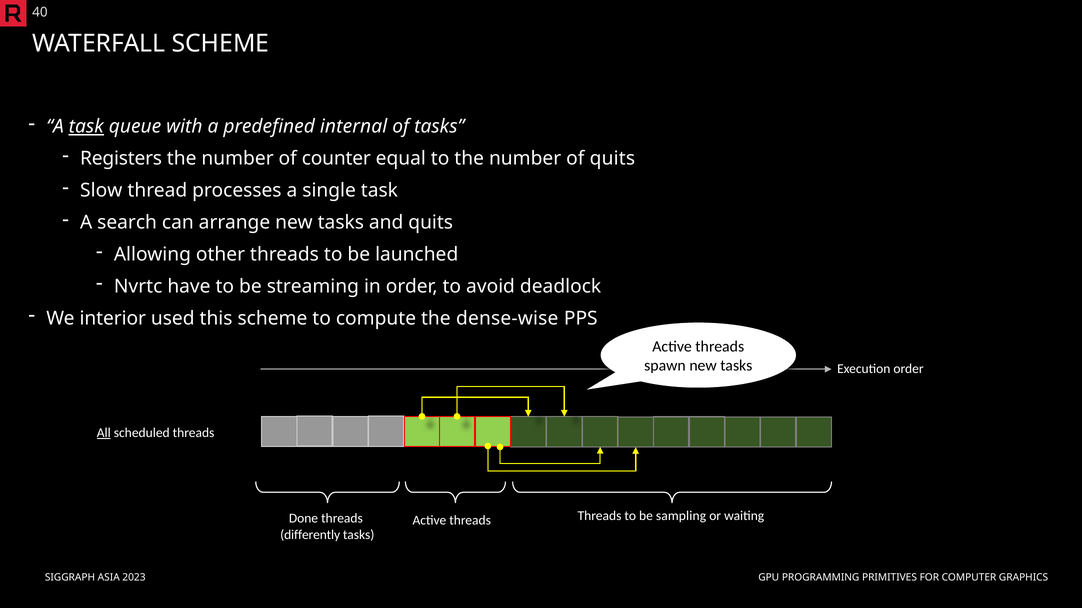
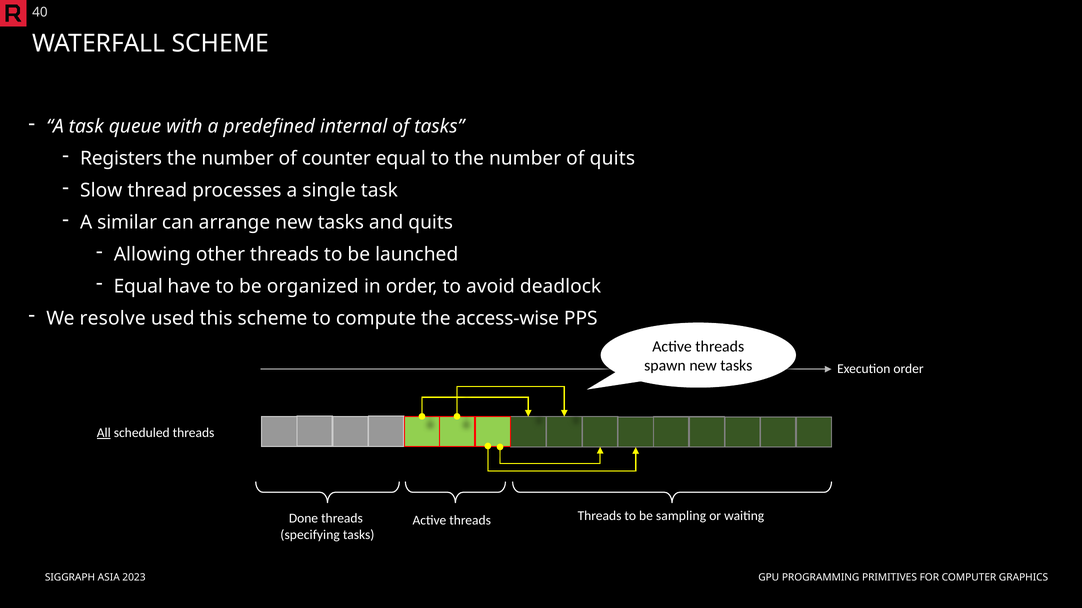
task at (86, 127) underline: present -> none
search: search -> similar
Nvrtc at (138, 287): Nvrtc -> Equal
streaming: streaming -> organized
interior: interior -> resolve
dense-wise: dense-wise -> access-wise
differently: differently -> specifying
